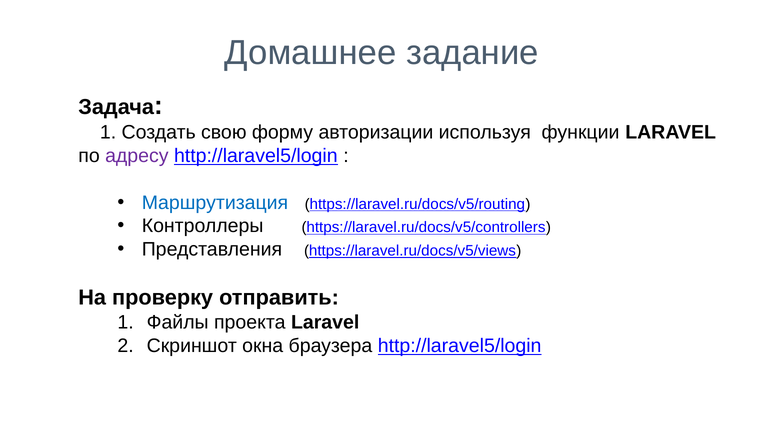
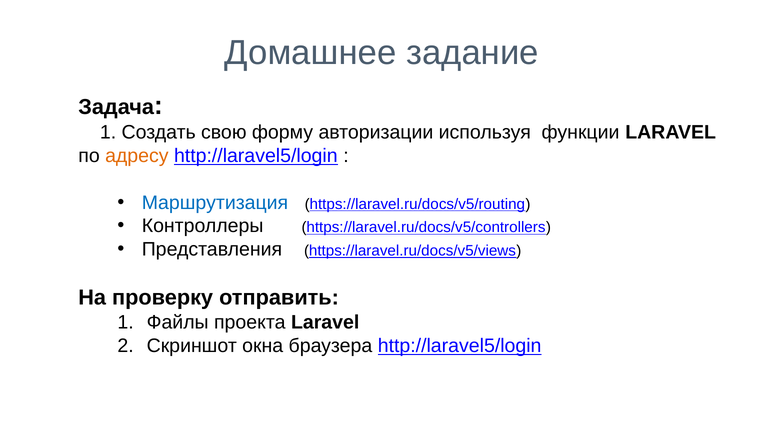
адресу colour: purple -> orange
